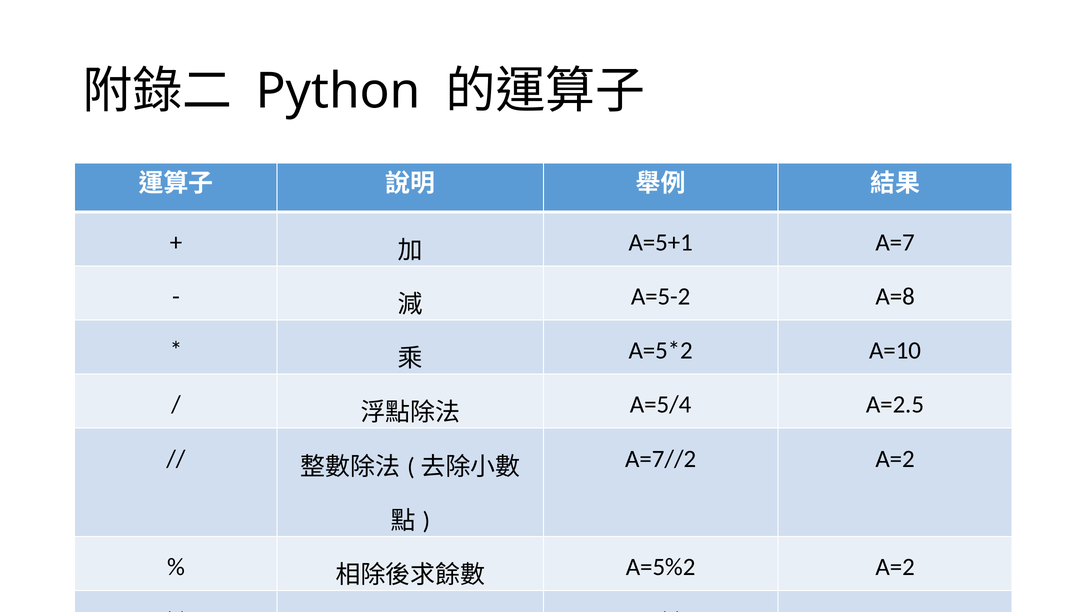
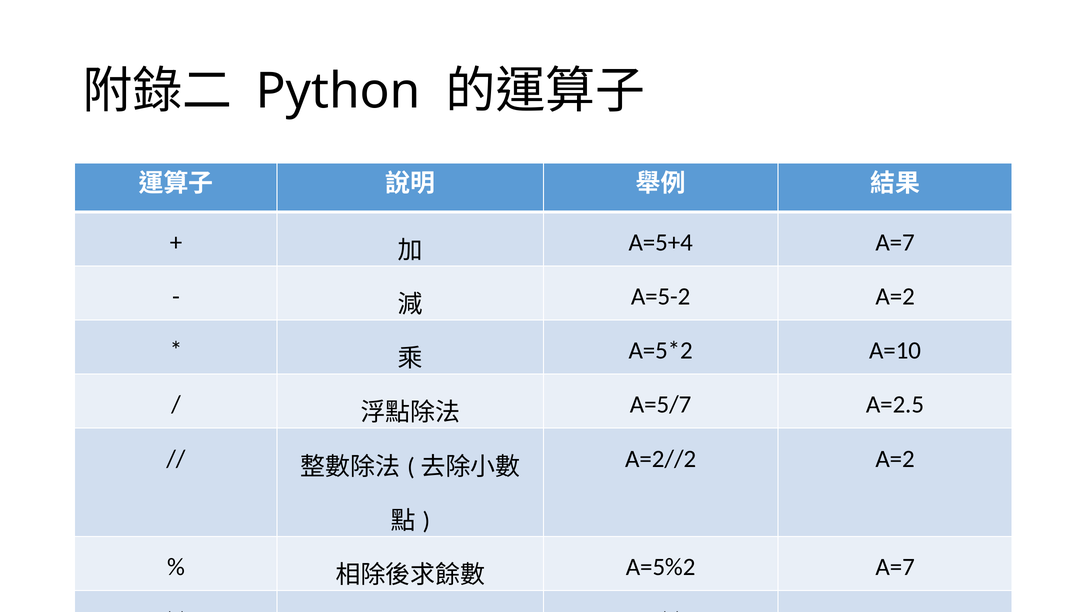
A=5+1: A=5+1 -> A=5+4
A=5-2 A=8: A=8 -> A=2
A=5/4: A=5/4 -> A=5/7
A=7//2: A=7//2 -> A=2//2
A=5%2 A=2: A=2 -> A=7
